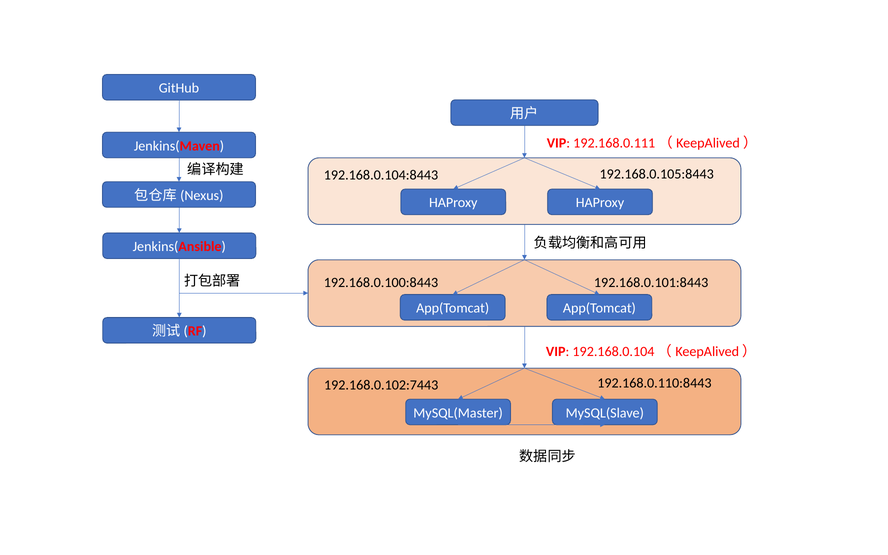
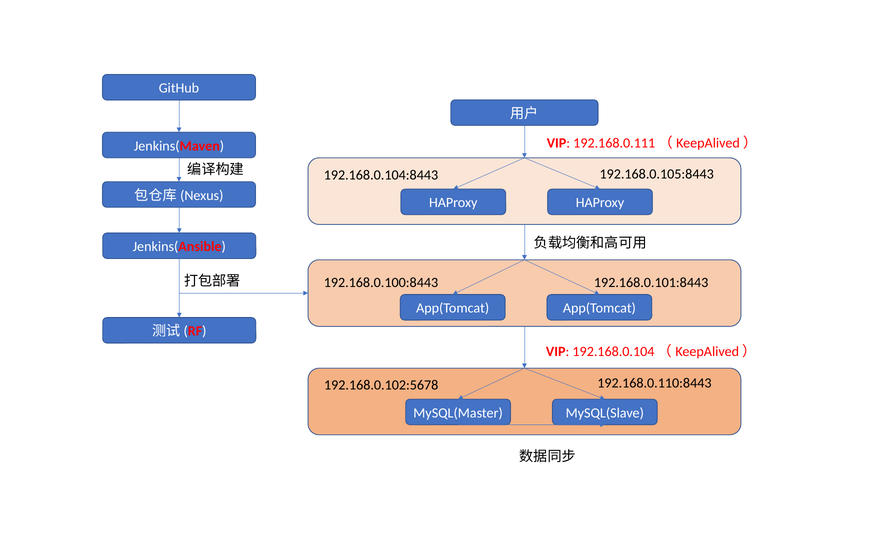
192.168.0.102:7443: 192.168.0.102:7443 -> 192.168.0.102:5678
